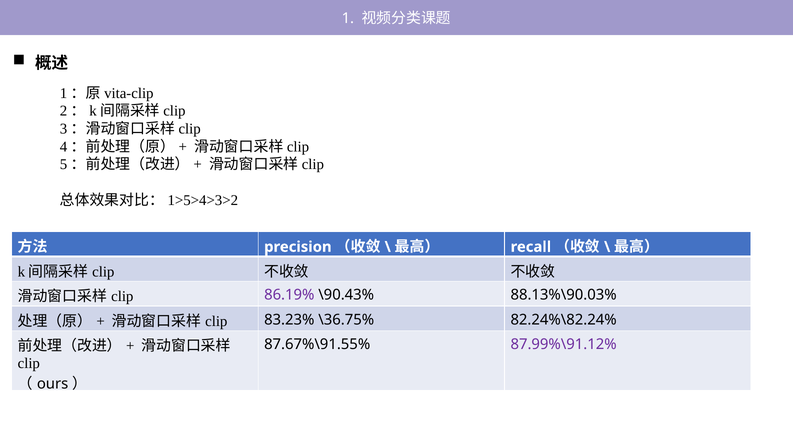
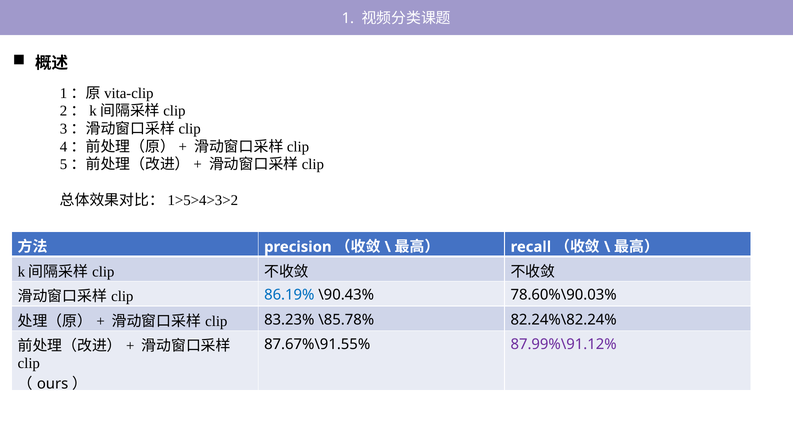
86.19% colour: purple -> blue
88.13%\90.03%: 88.13%\90.03% -> 78.60%\90.03%
\36.75%: \36.75% -> \85.78%
